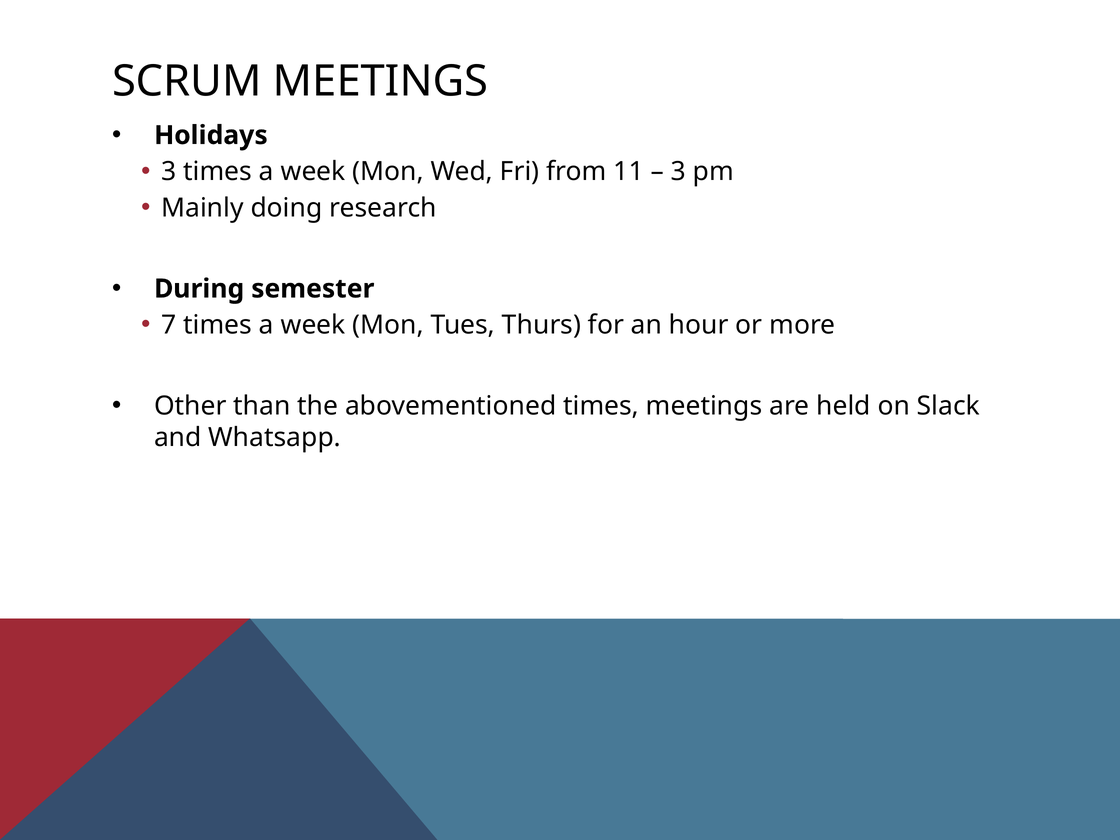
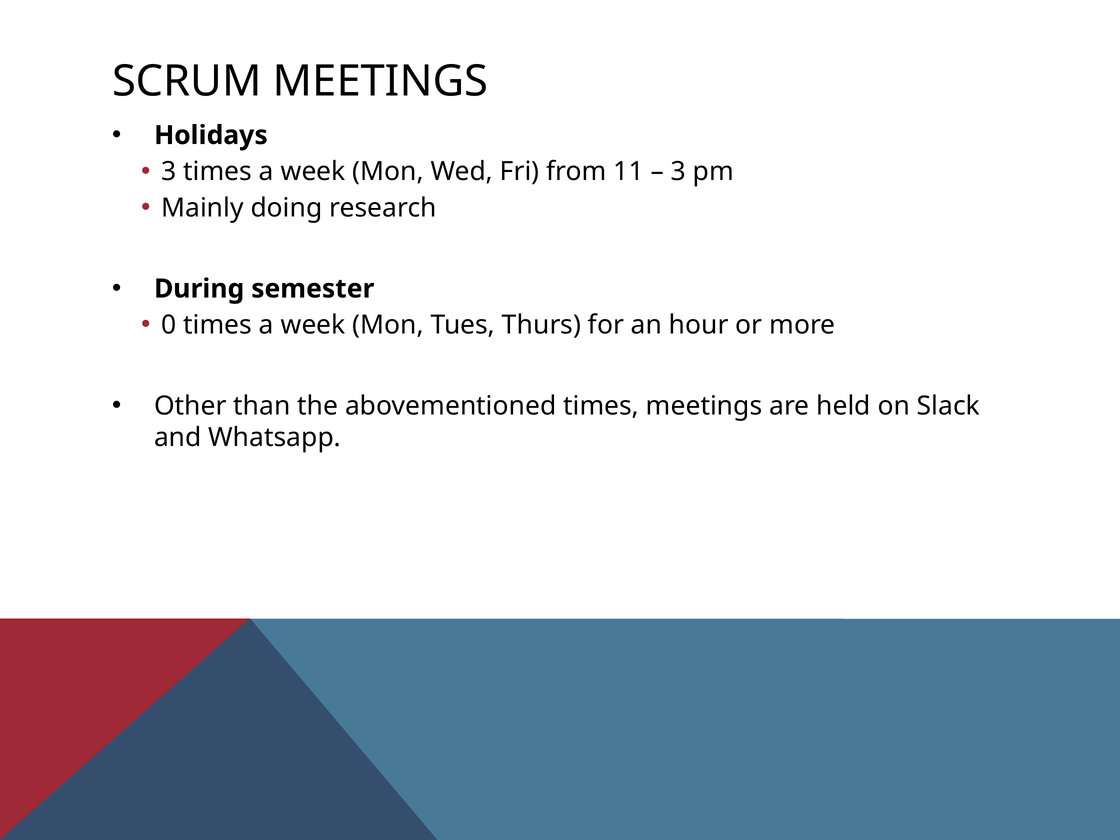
7: 7 -> 0
